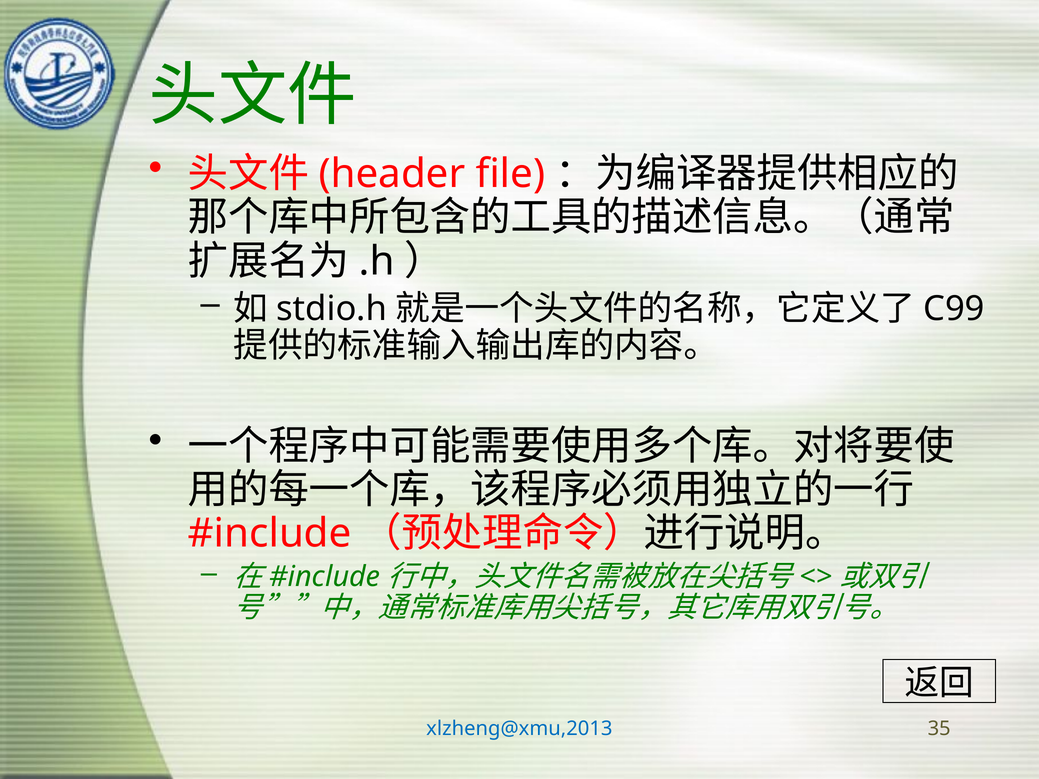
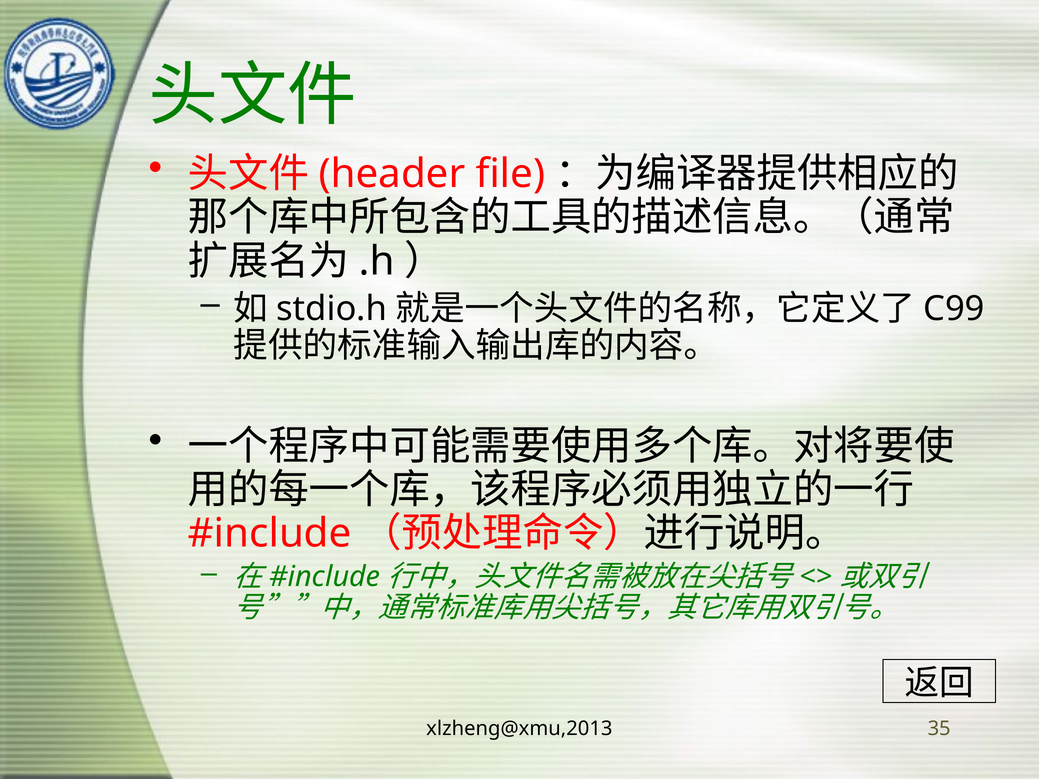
xlzheng@xmu,2013 colour: blue -> black
